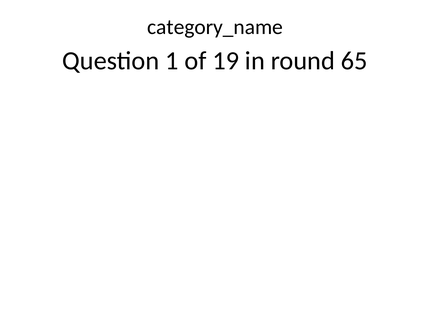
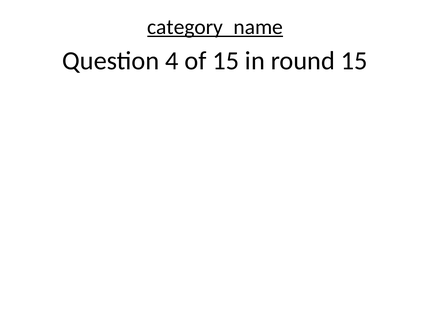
category_name underline: none -> present
1: 1 -> 4
of 19: 19 -> 15
round 65: 65 -> 15
